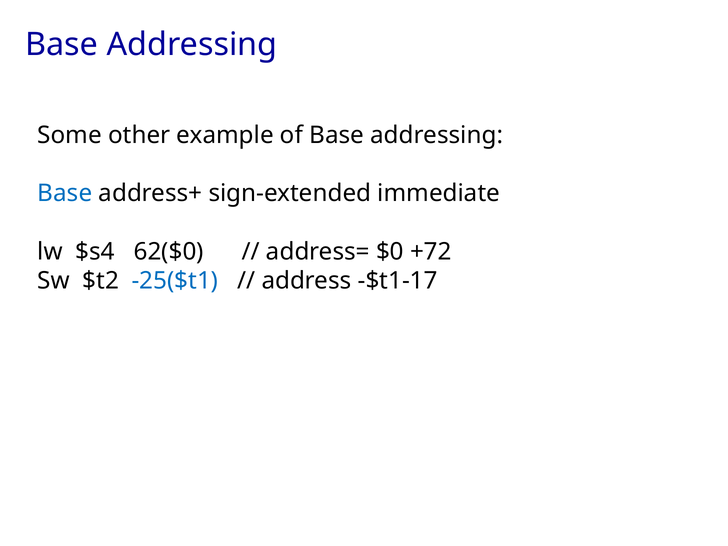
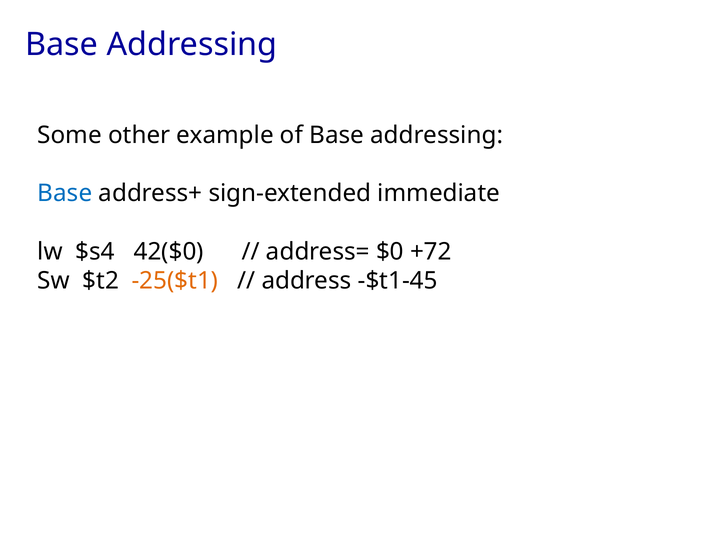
62($0: 62($0 -> 42($0
-25($t1 colour: blue -> orange
-$t1-17: -$t1-17 -> -$t1-45
